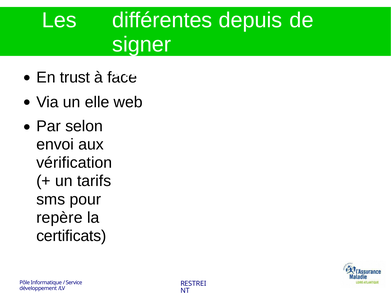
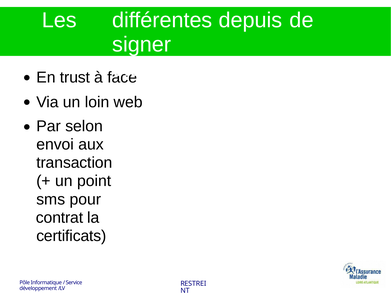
elle: elle -> loin
vérification: vérification -> transaction
tarifs: tarifs -> point
repère: repère -> contrat
